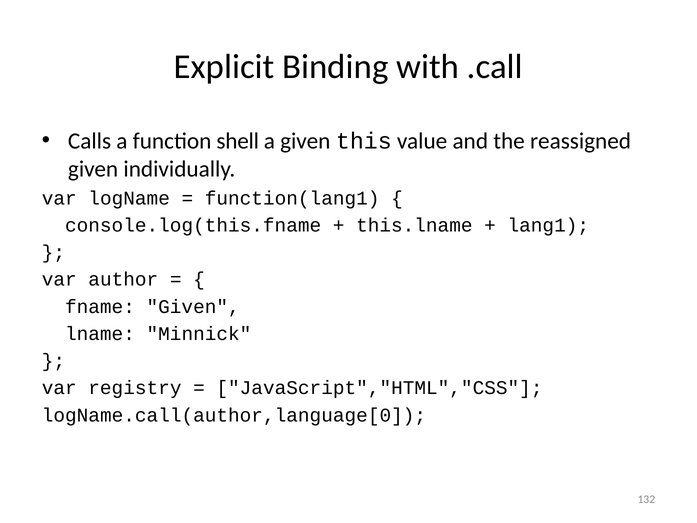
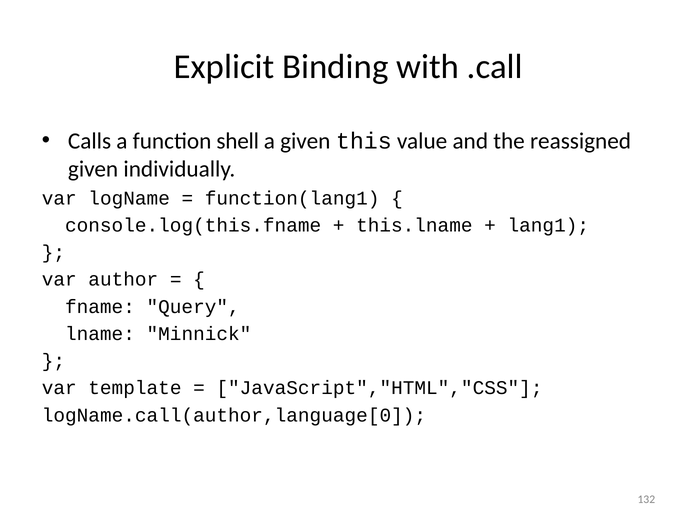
fname Given: Given -> Query
registry: registry -> template
